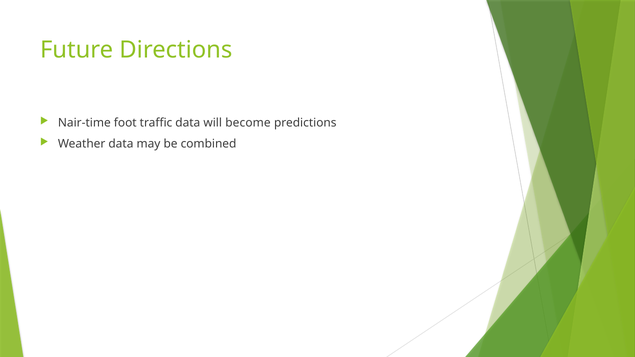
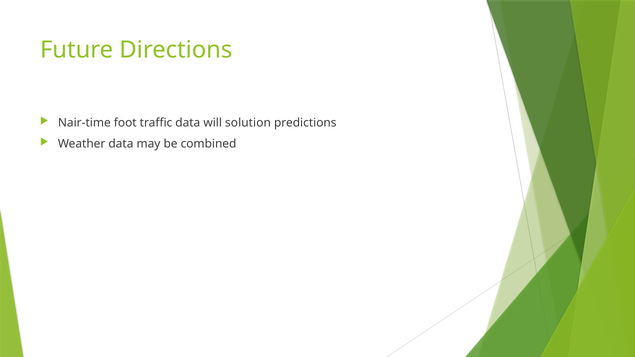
become: become -> solution
